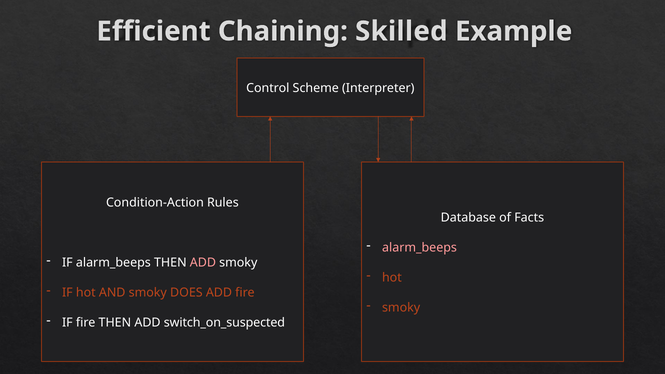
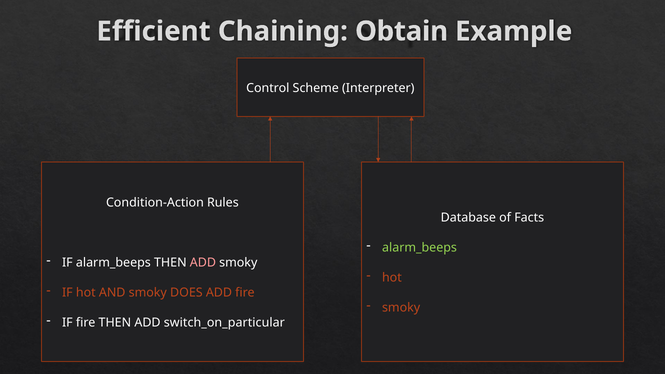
Skilled: Skilled -> Obtain
alarm_beeps at (419, 248) colour: pink -> light green
switch_on_suspected: switch_on_suspected -> switch_on_particular
